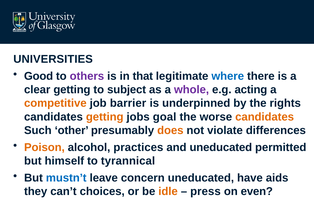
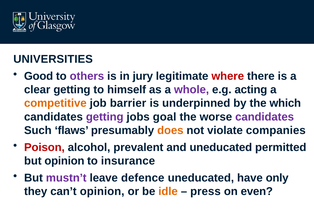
that: that -> jury
where colour: blue -> red
subject: subject -> himself
rights: rights -> which
getting at (105, 116) colour: orange -> purple
candidates at (265, 116) colour: orange -> purple
other: other -> flaws
differences: differences -> companies
Poison colour: orange -> red
practices: practices -> prevalent
but himself: himself -> opinion
tyrannical: tyrannical -> insurance
mustn’t colour: blue -> purple
concern: concern -> defence
aids: aids -> only
can’t choices: choices -> opinion
